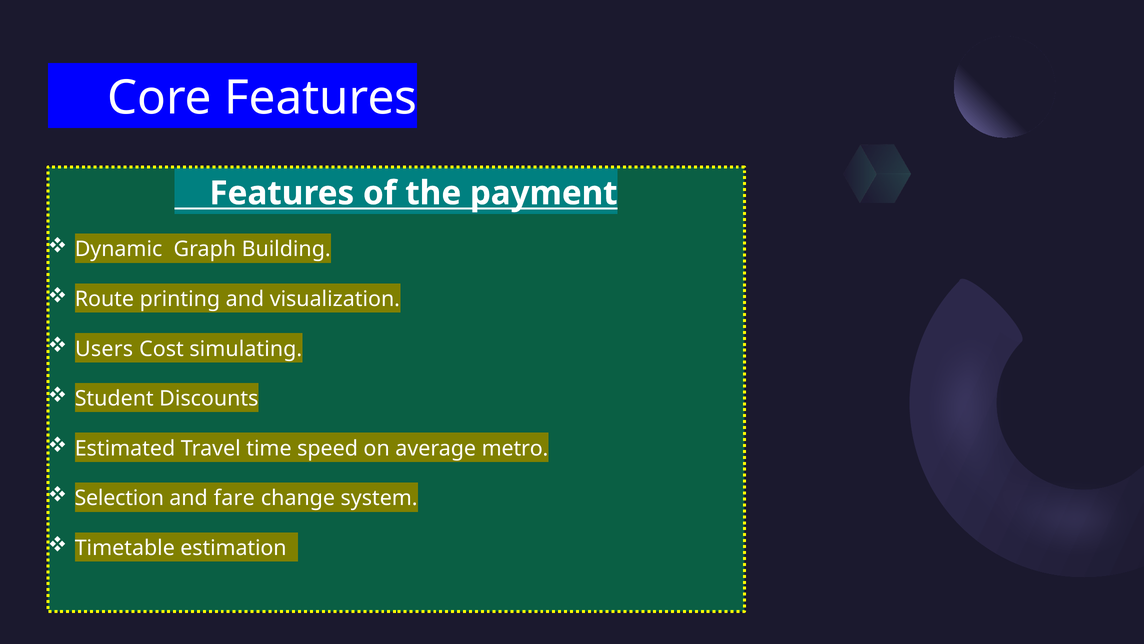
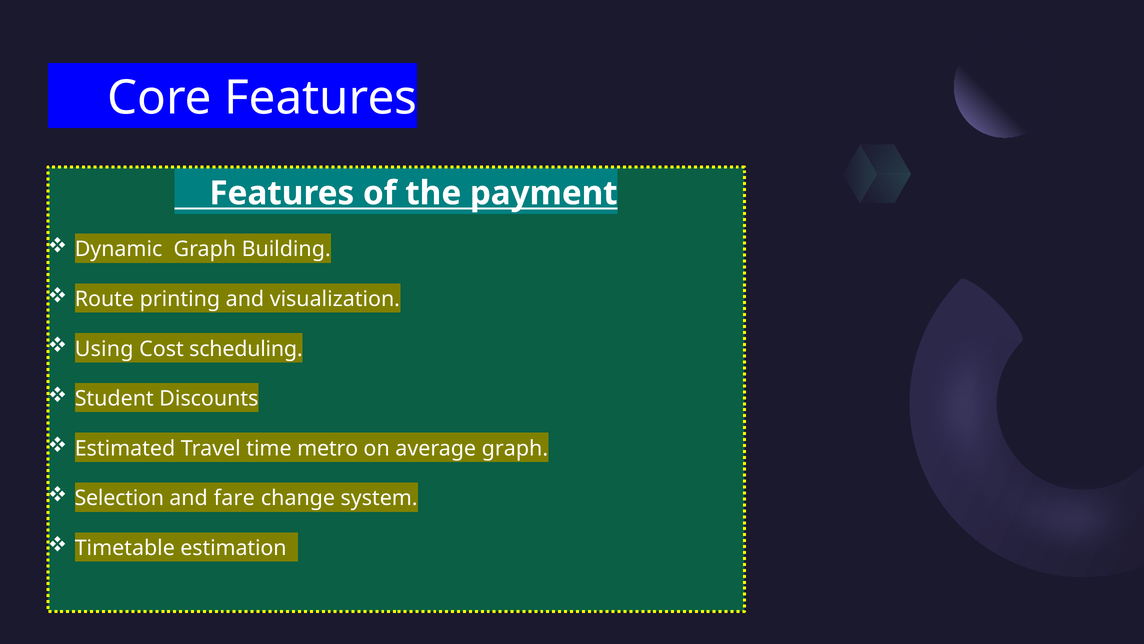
Users: Users -> Using
simulating: simulating -> scheduling
speed: speed -> metro
average metro: metro -> graph
